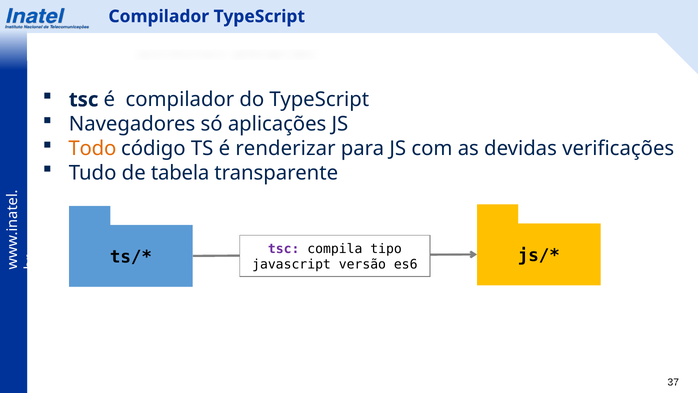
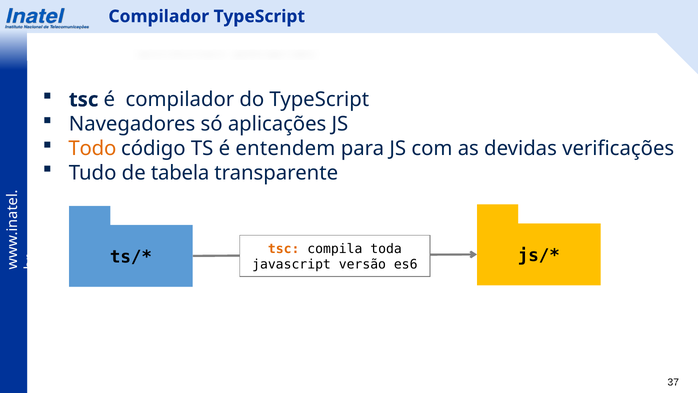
renderizar: renderizar -> entendem
tsc at (284, 249) colour: purple -> orange
tipo: tipo -> toda
